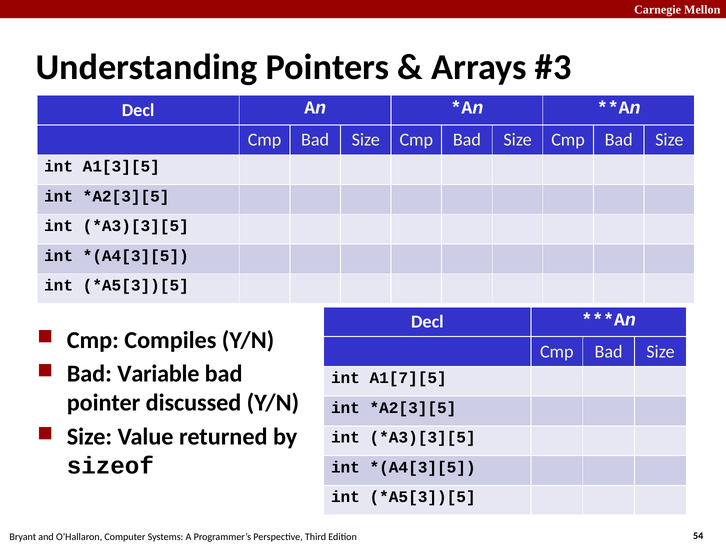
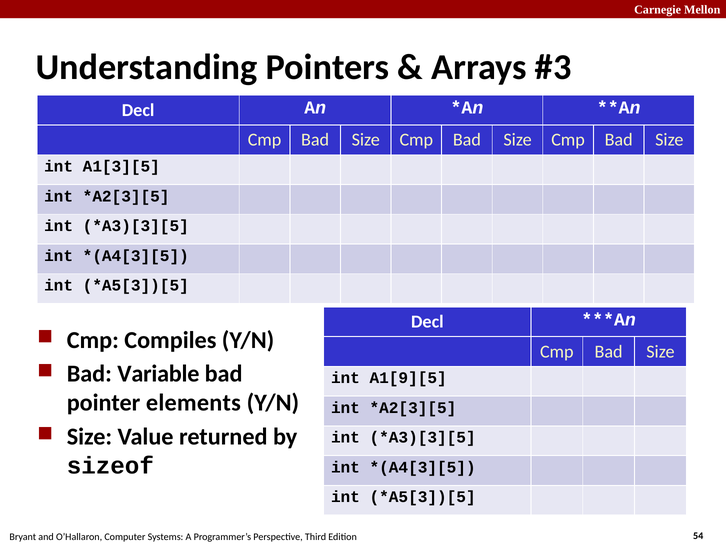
A1[7][5: A1[7][5 -> A1[9][5
discussed: discussed -> elements
